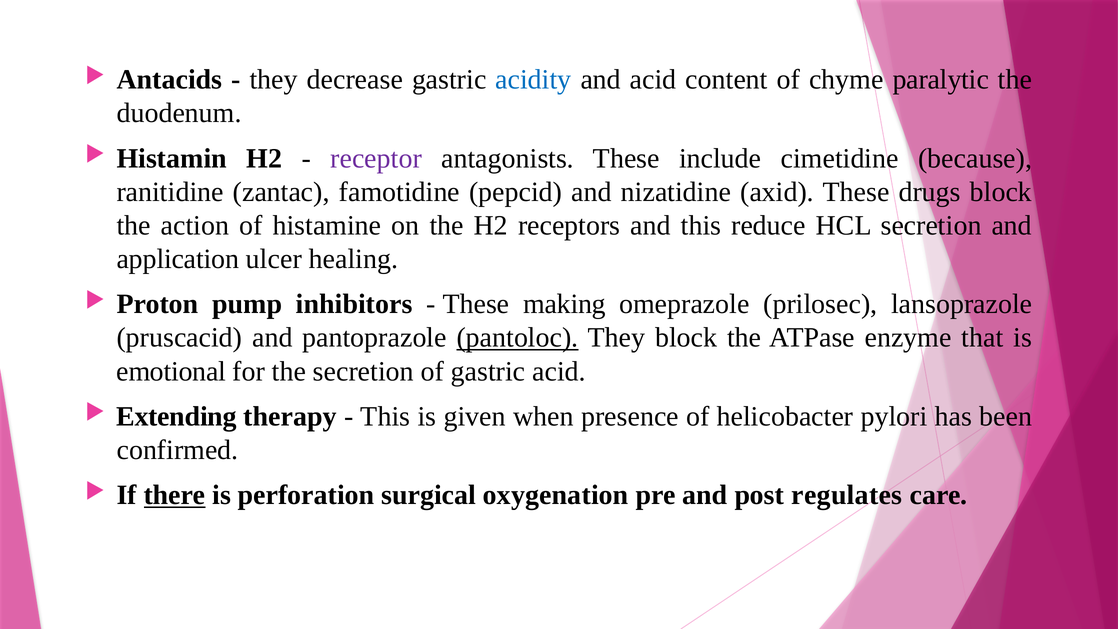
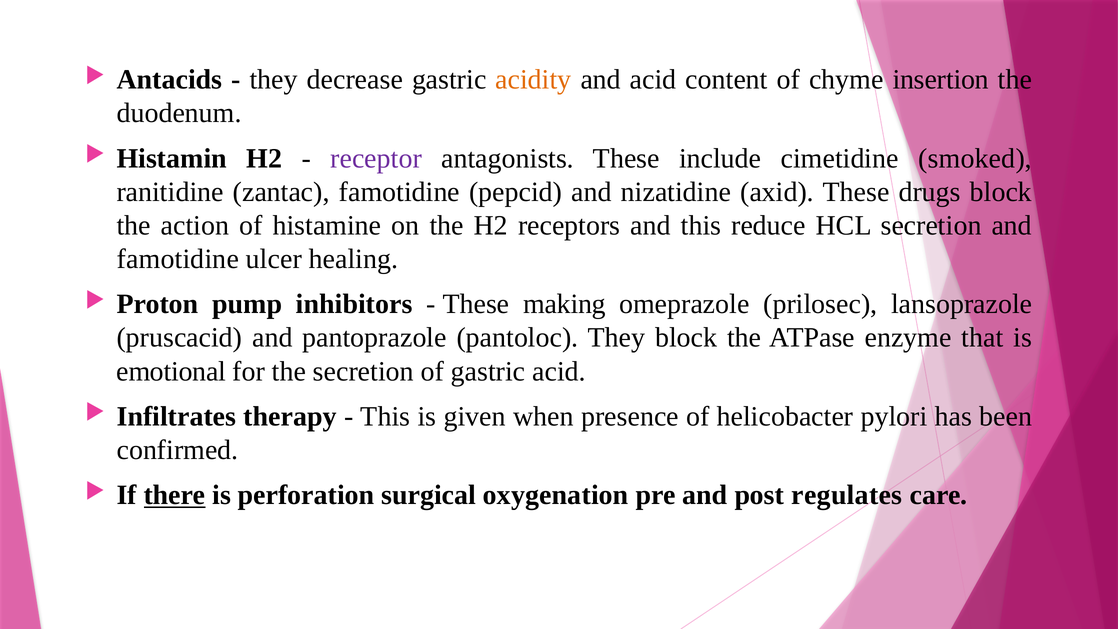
acidity colour: blue -> orange
paralytic: paralytic -> insertion
because: because -> smoked
application at (178, 259): application -> famotidine
pantoloc underline: present -> none
Extending: Extending -> Infiltrates
